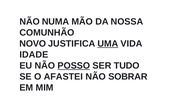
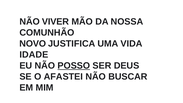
NUMA: NUMA -> VIVER
UMA underline: present -> none
TUDO: TUDO -> DEUS
SOBRAR: SOBRAR -> BUSCAR
